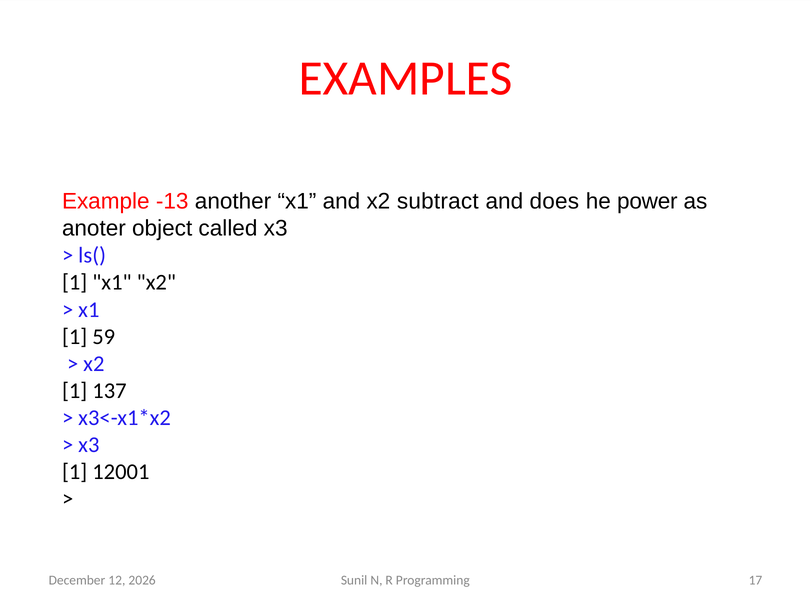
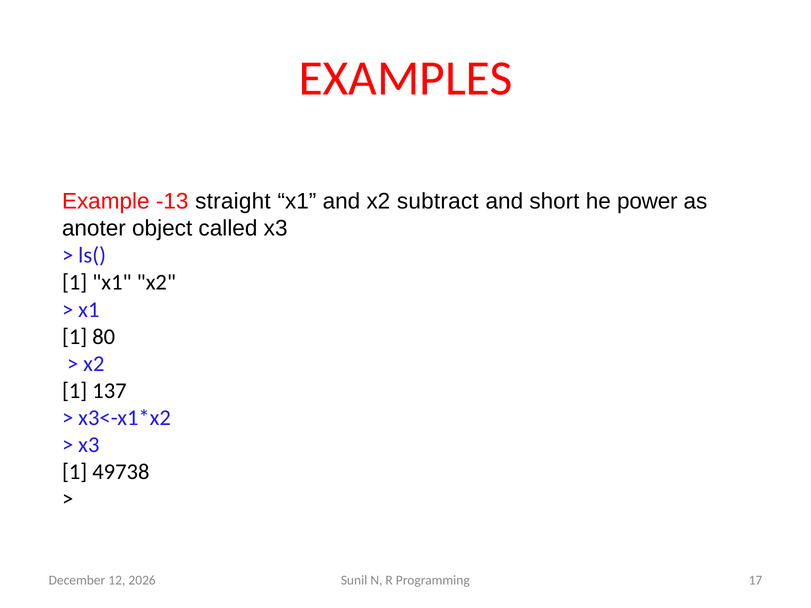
another: another -> straight
does: does -> short
59: 59 -> 80
12001: 12001 -> 49738
